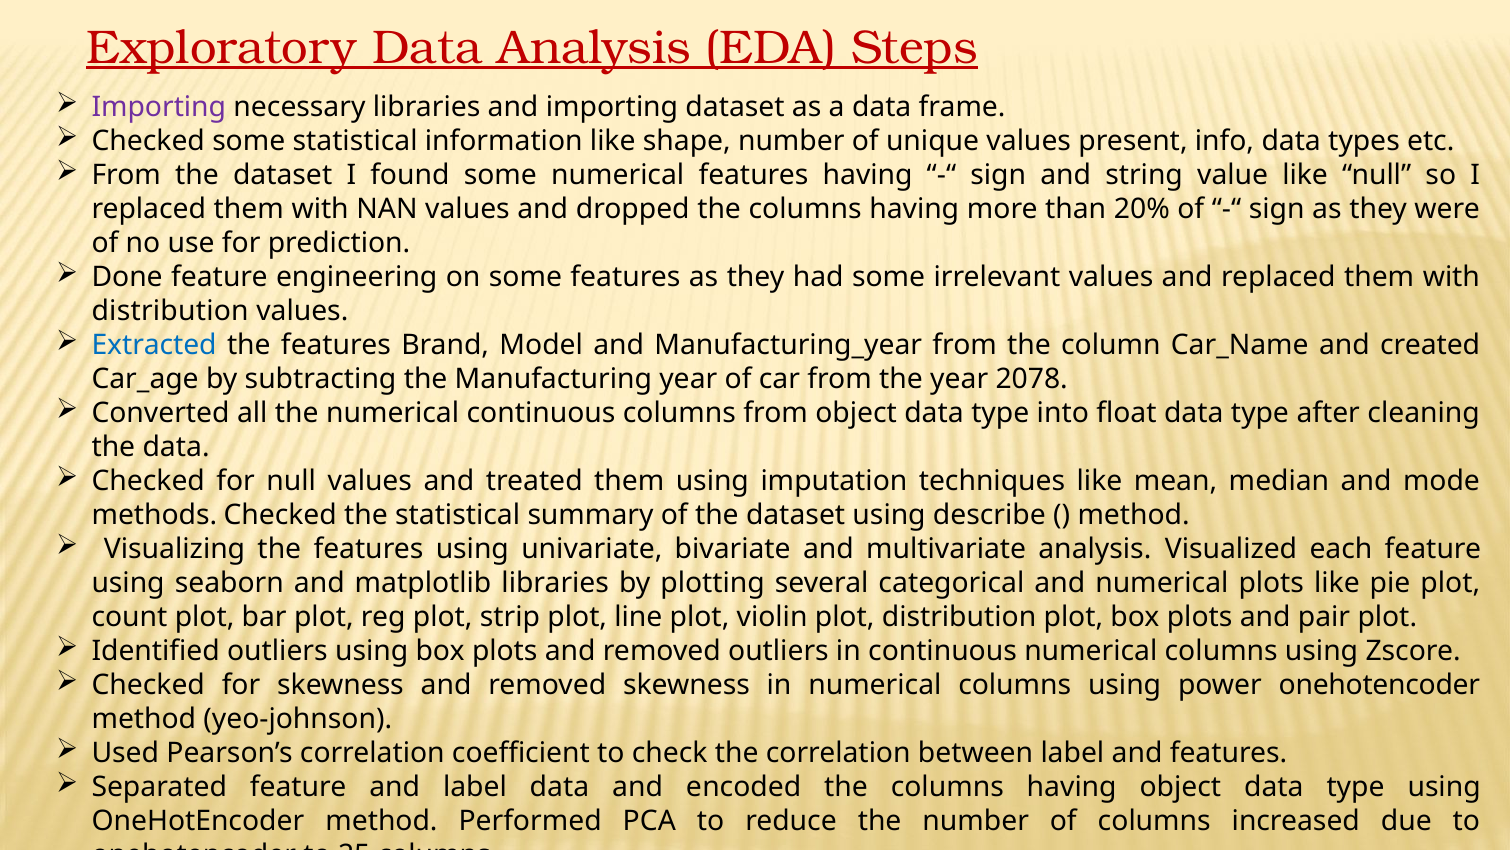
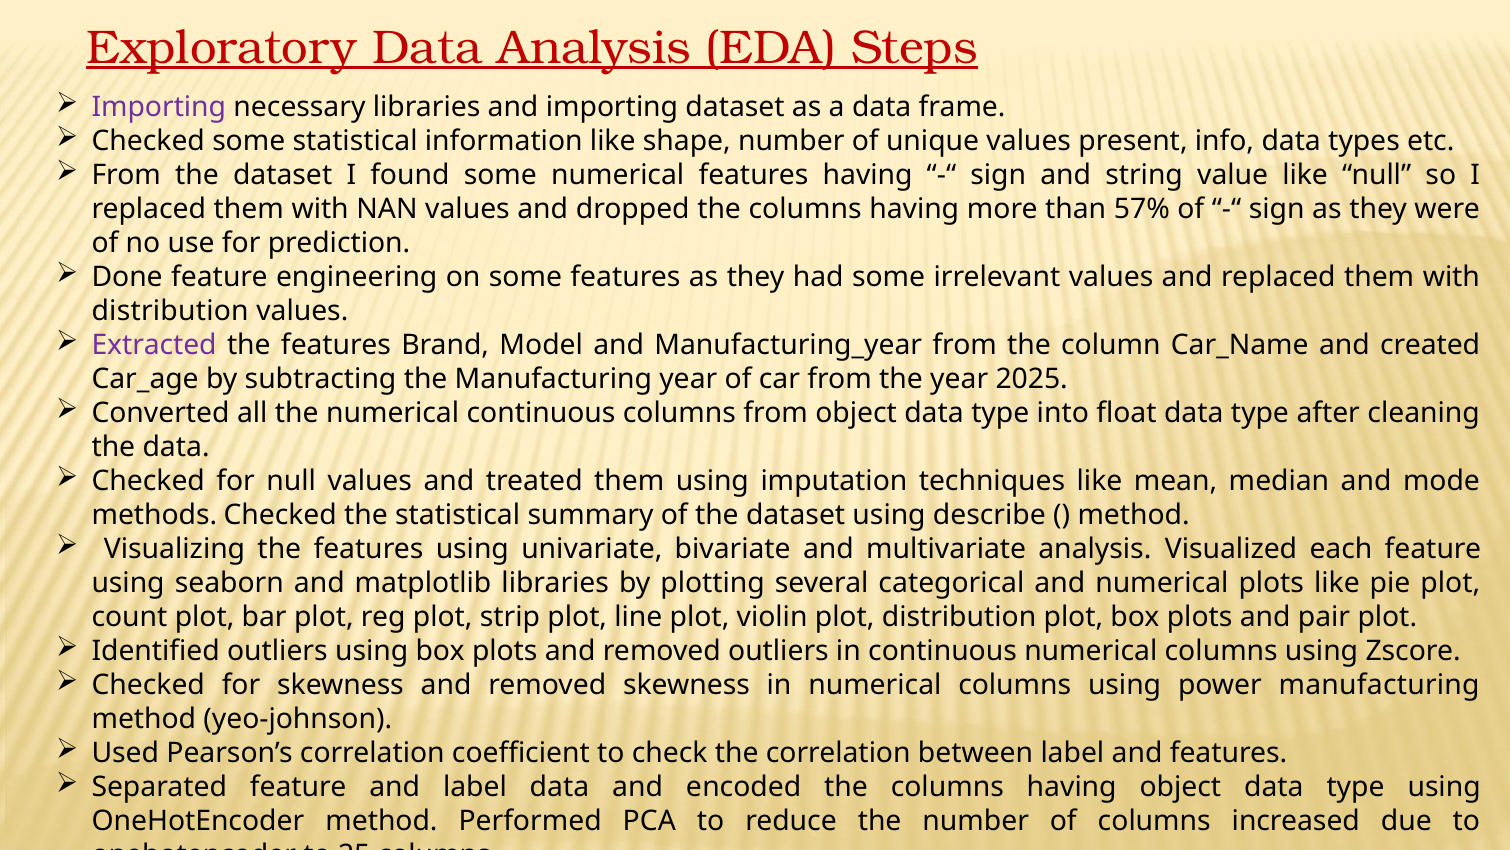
20%: 20% -> 57%
Extracted colour: blue -> purple
2078: 2078 -> 2025
power onehotencoder: onehotencoder -> manufacturing
